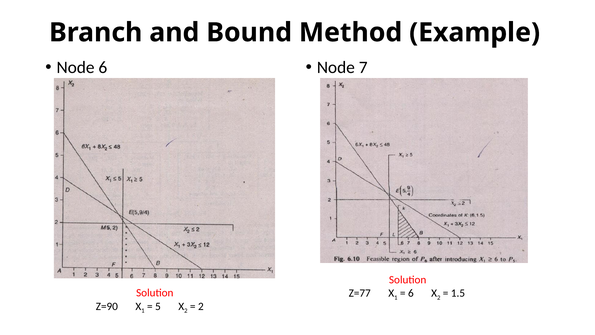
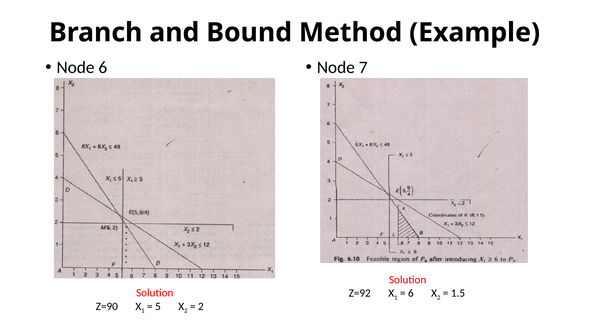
Z=77: Z=77 -> Z=92
